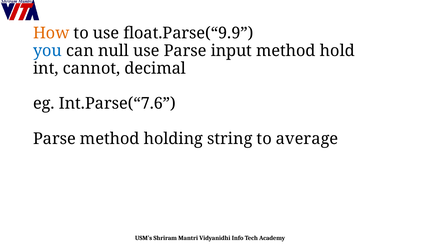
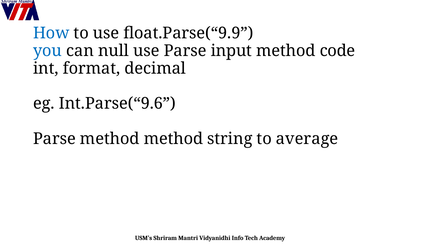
How colour: orange -> blue
hold: hold -> code
cannot: cannot -> format
Int.Parse(“7.6: Int.Parse(“7.6 -> Int.Parse(“9.6
method holding: holding -> method
